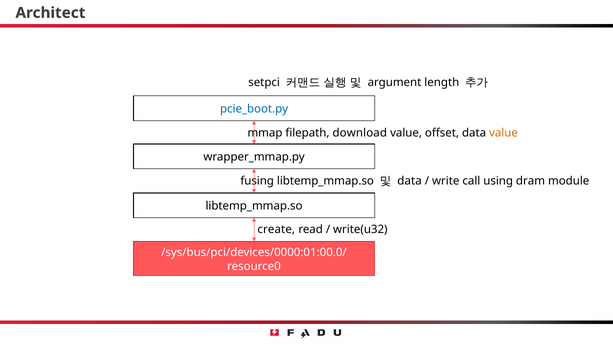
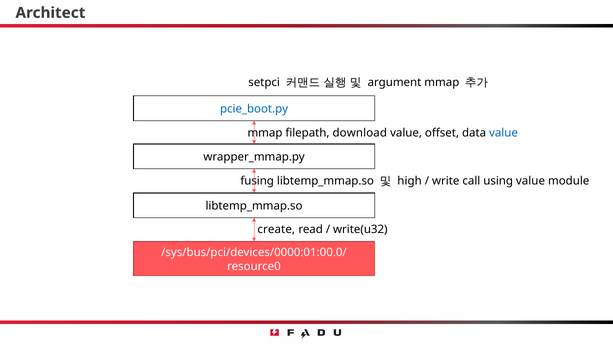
argument length: length -> mmap
value at (503, 133) colour: orange -> blue
data at (410, 181): data -> high
using dram: dram -> value
